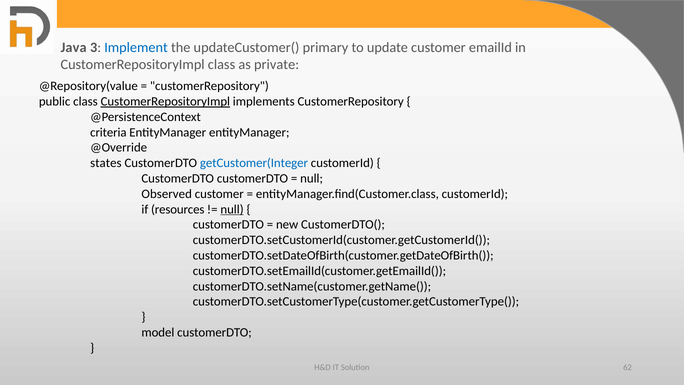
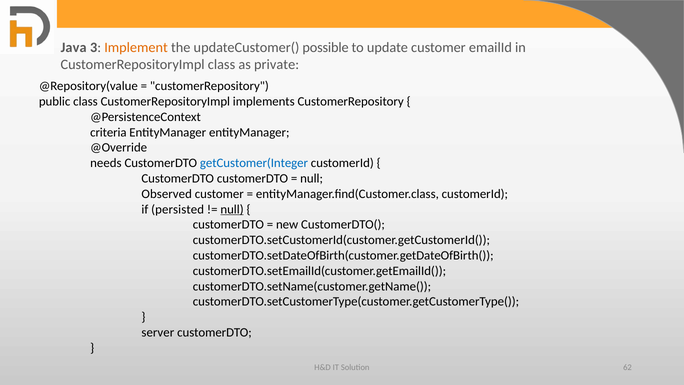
Implement colour: blue -> orange
primary: primary -> possible
CustomerRepositoryImpl at (165, 101) underline: present -> none
states: states -> needs
resources: resources -> persisted
model: model -> server
